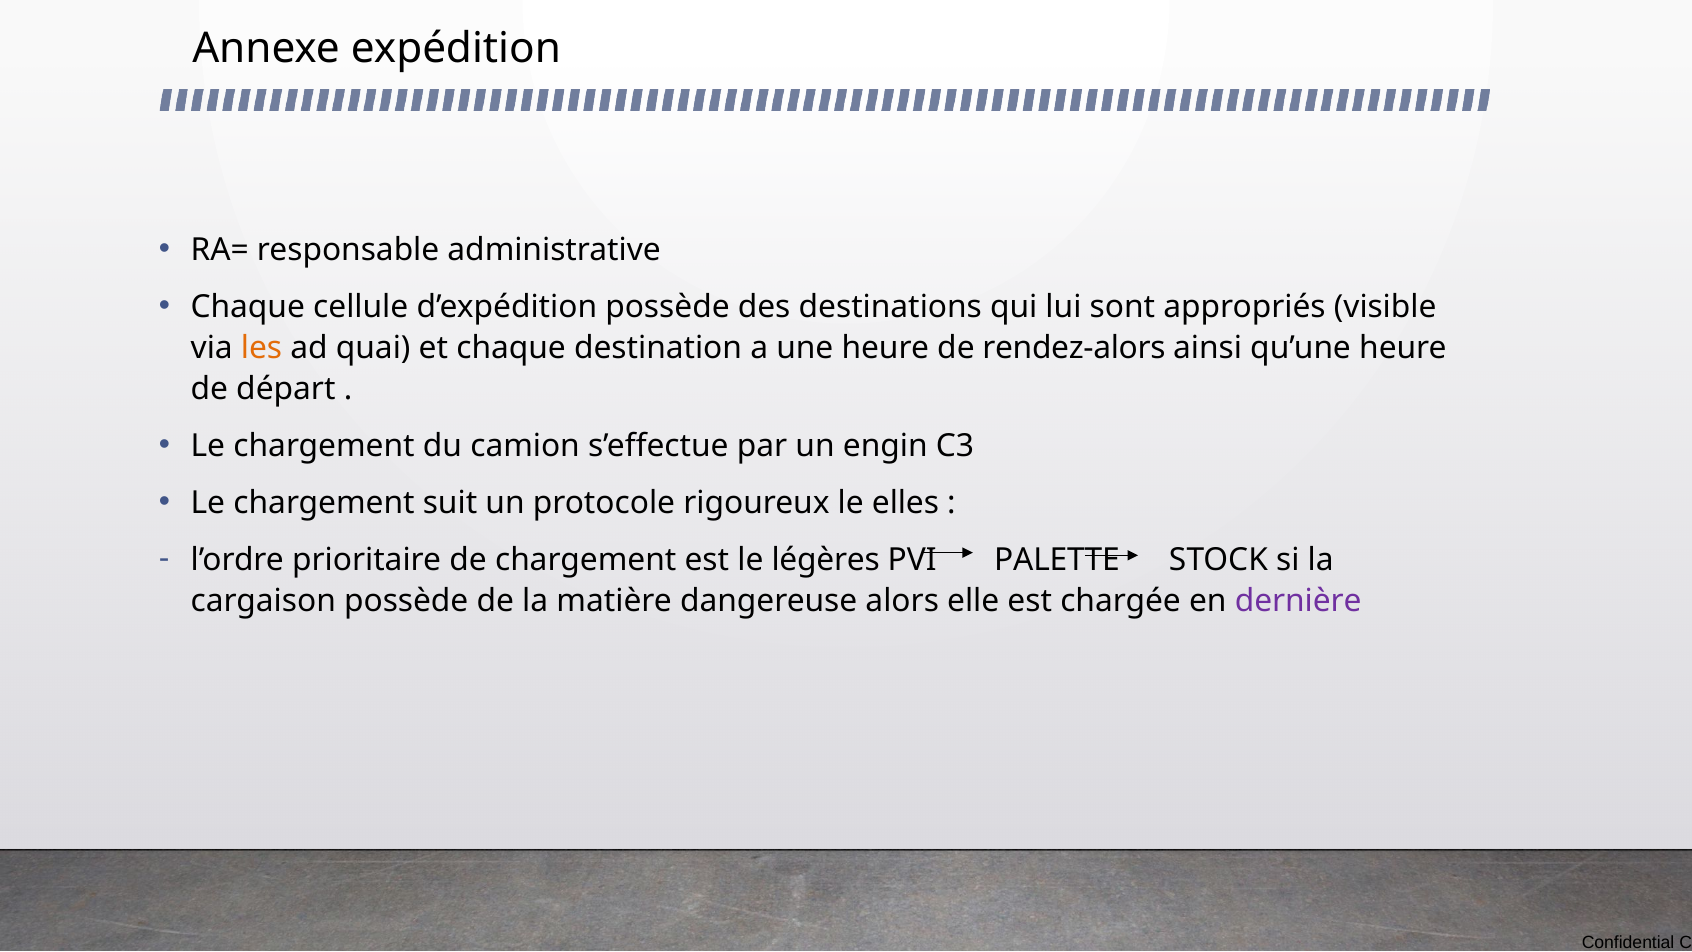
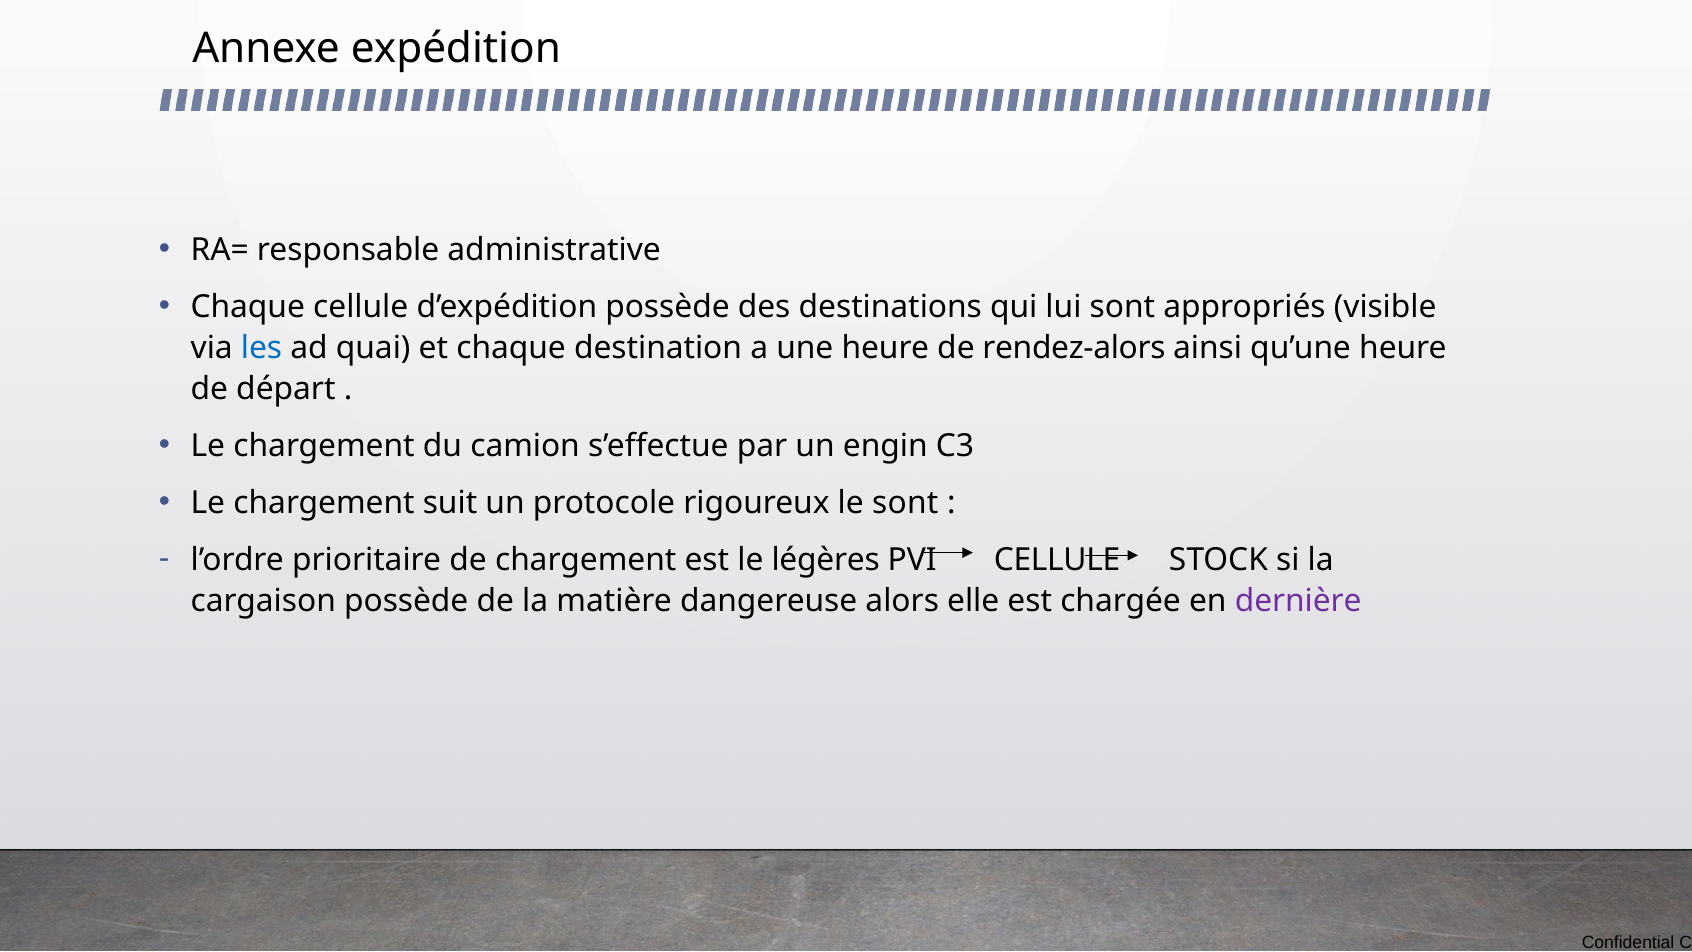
les colour: orange -> blue
le elles: elles -> sont
PVI PALETTE: PALETTE -> CELLULE
